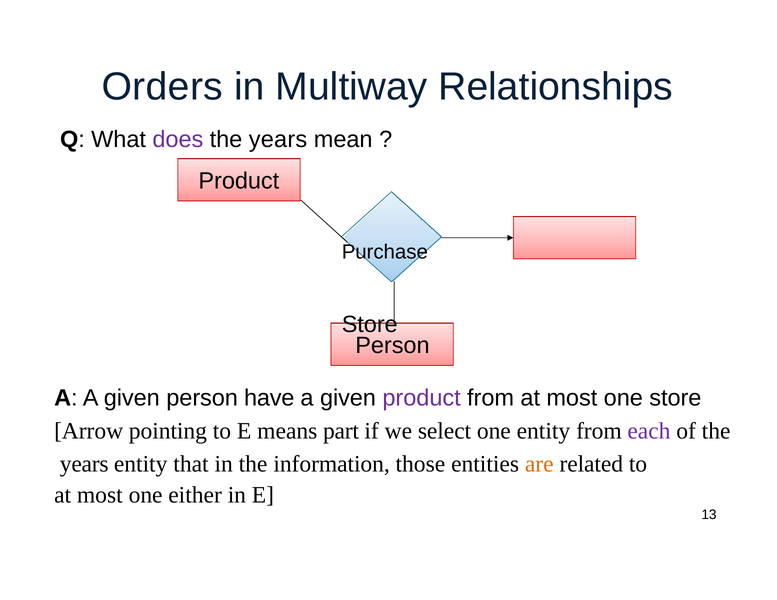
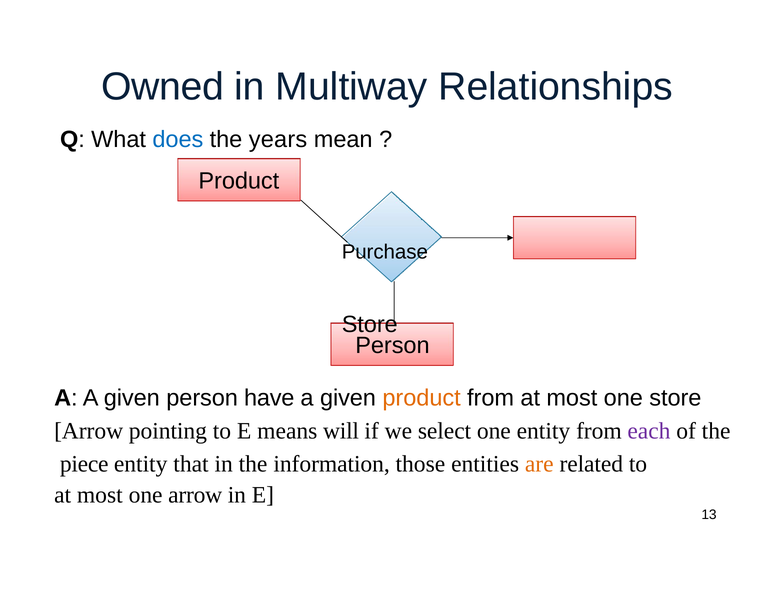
Orders: Orders -> Owned
does colour: purple -> blue
product at (422, 398) colour: purple -> orange
part: part -> will
years at (84, 464): years -> piece
one either: either -> arrow
